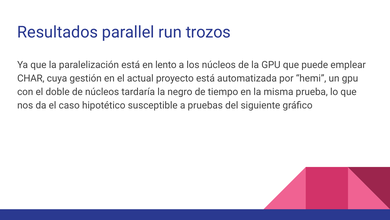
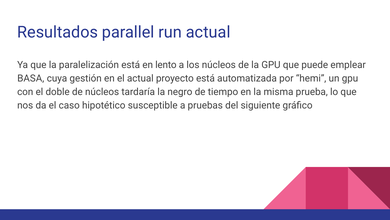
run trozos: trozos -> actual
CHAR: CHAR -> BASA
